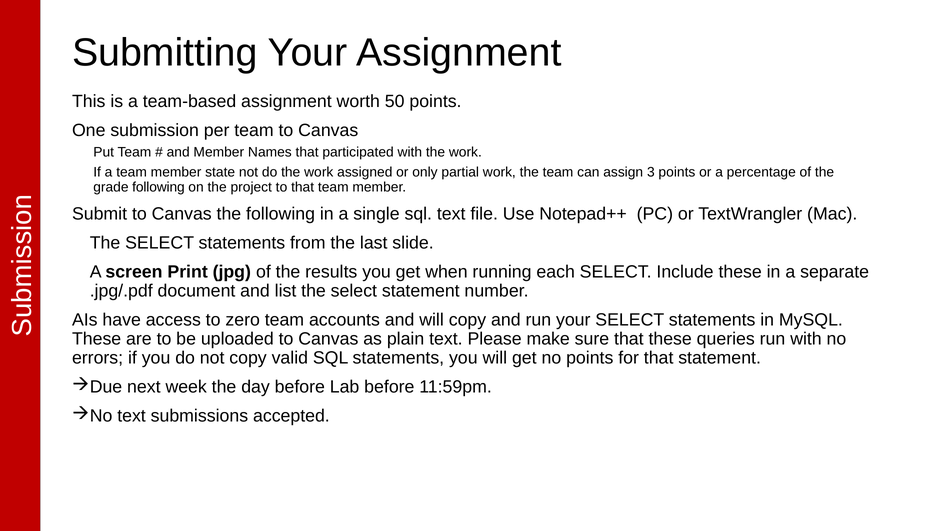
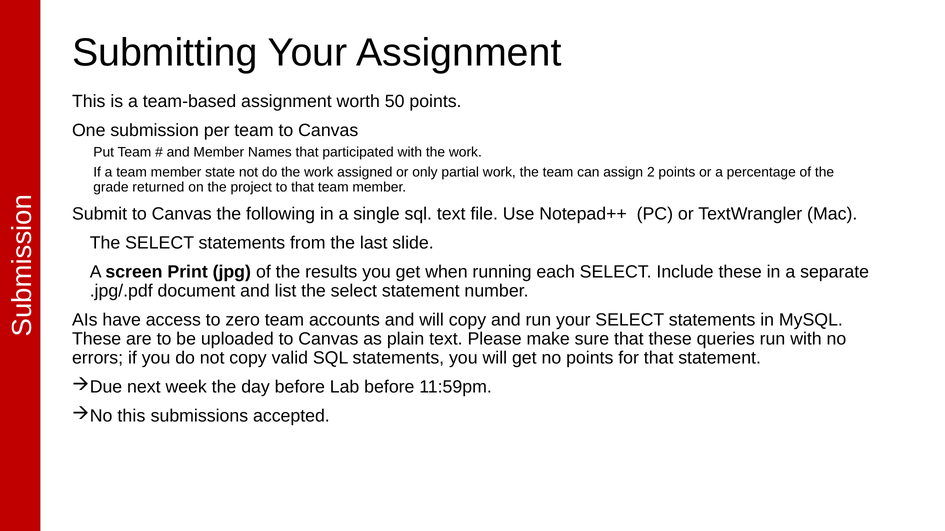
3: 3 -> 2
grade following: following -> returned
text at (132, 416): text -> this
